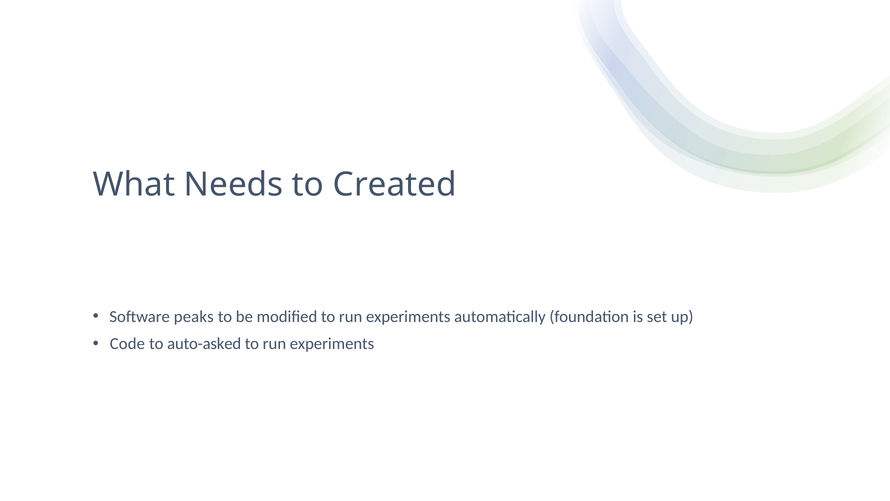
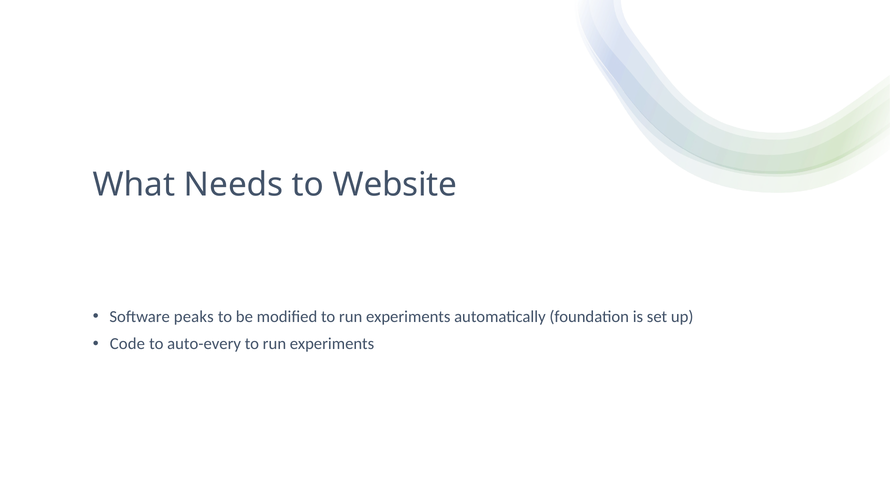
Created: Created -> Website
auto-asked: auto-asked -> auto-every
